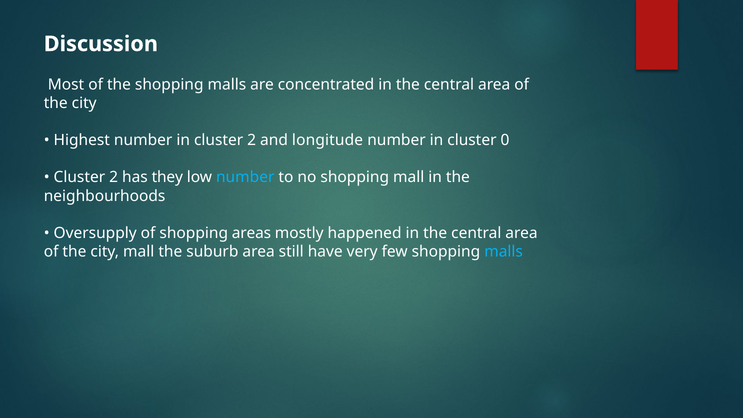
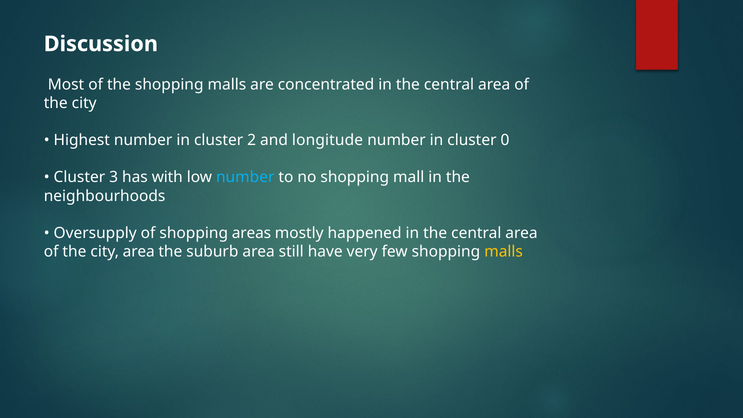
2 at (114, 177): 2 -> 3
they: they -> with
city mall: mall -> area
malls at (504, 252) colour: light blue -> yellow
